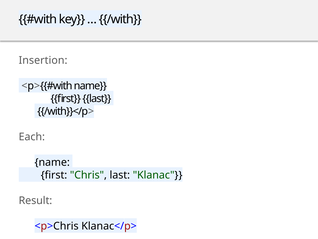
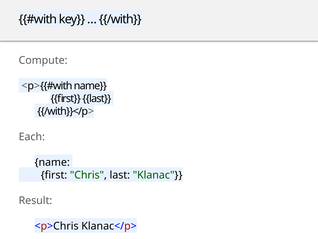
Insertion: Insertion -> Compute
